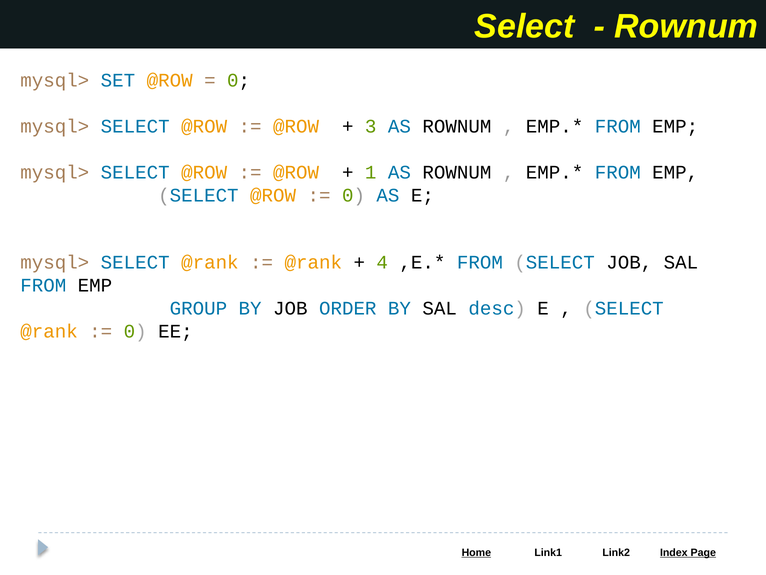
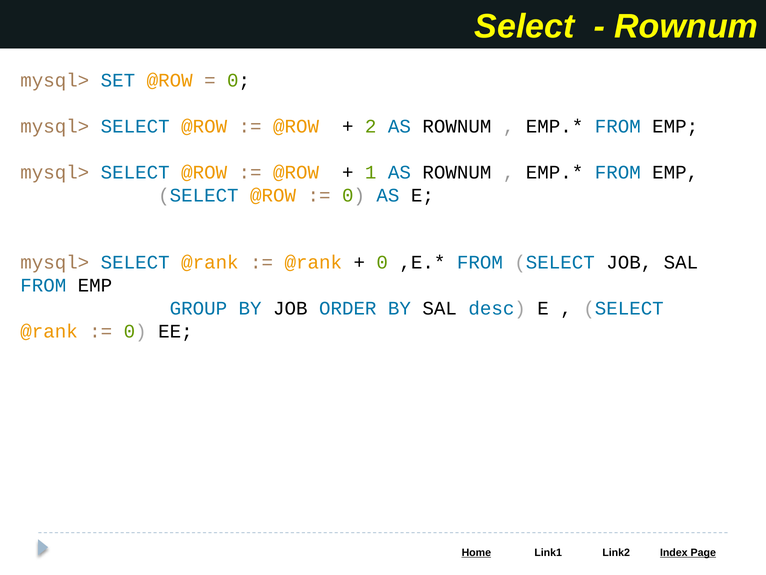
3: 3 -> 2
4 at (382, 262): 4 -> 0
